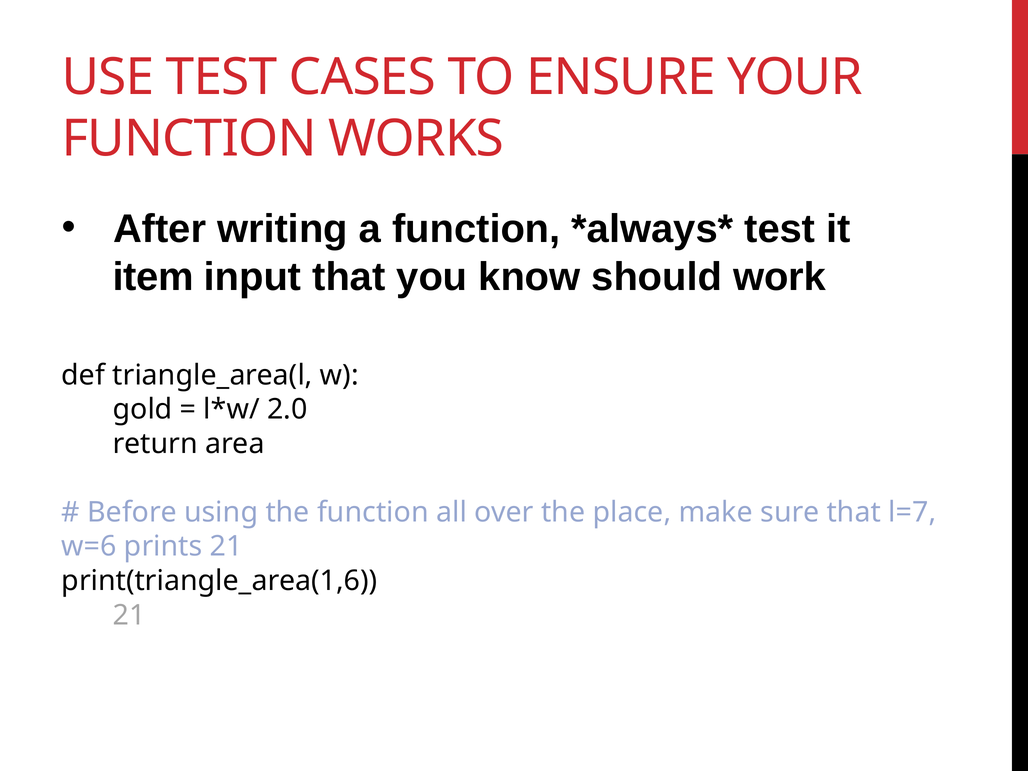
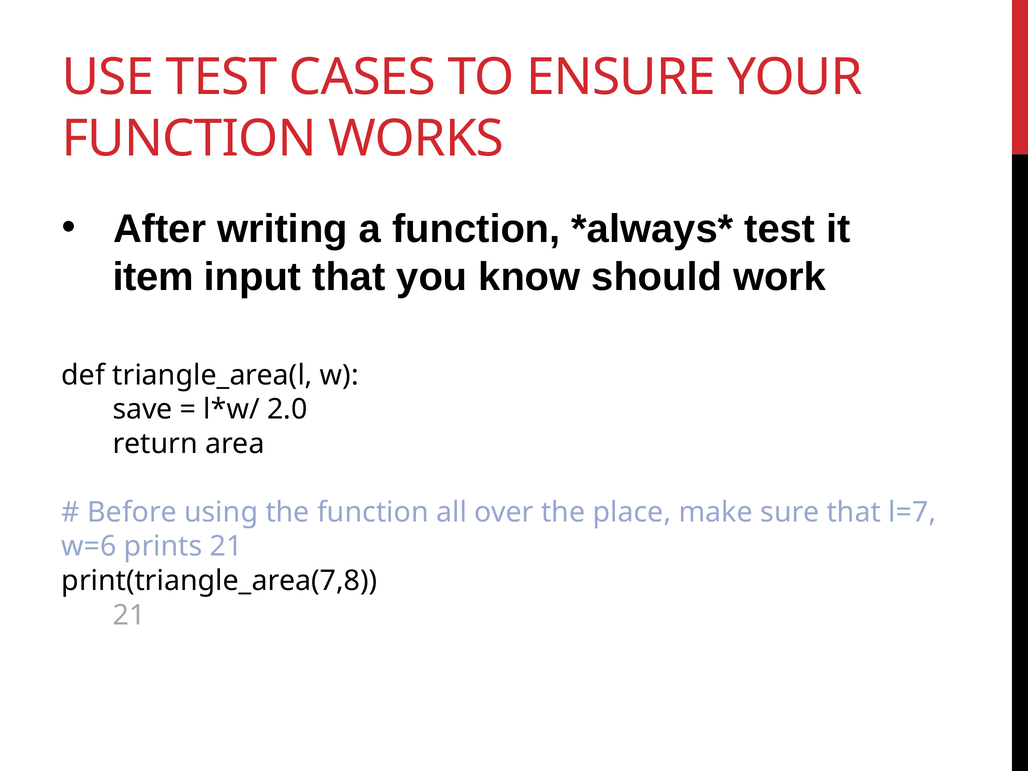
gold: gold -> save
print(triangle_area(1,6: print(triangle_area(1,6 -> print(triangle_area(7,8
